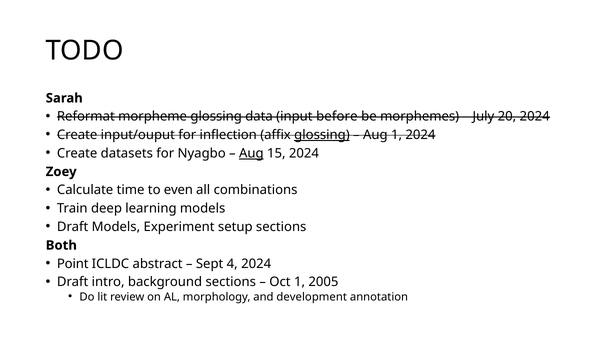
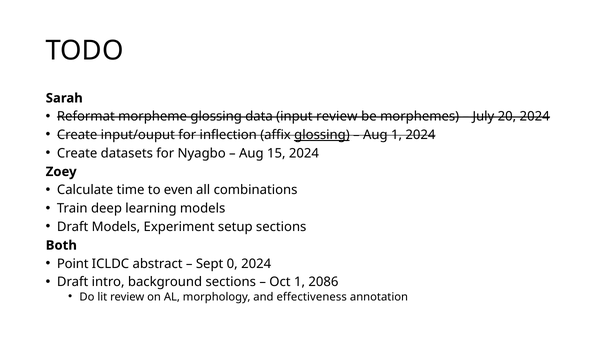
input before: before -> review
Aug at (251, 153) underline: present -> none
4: 4 -> 0
2005: 2005 -> 2086
development: development -> effectiveness
